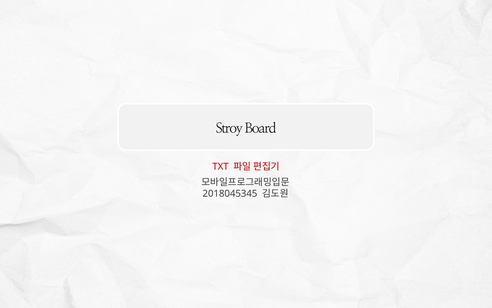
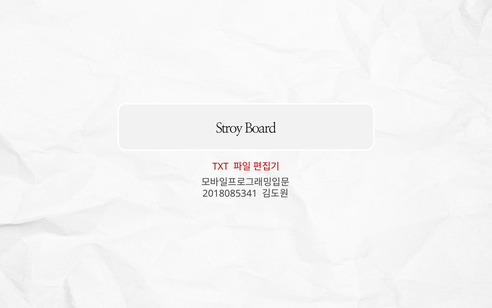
2018045345: 2018045345 -> 2018085341
